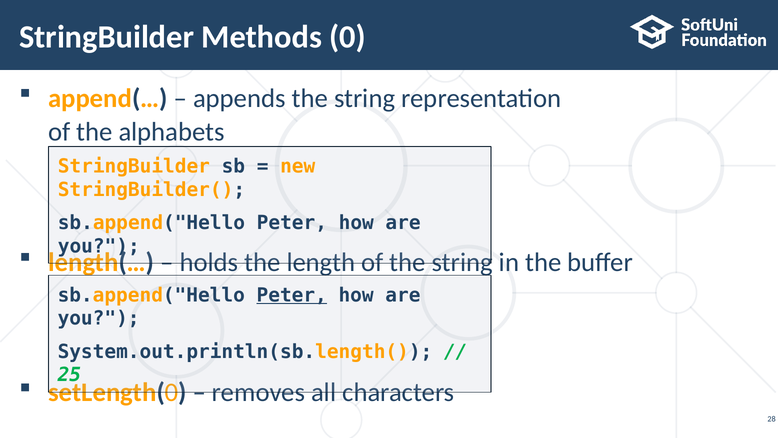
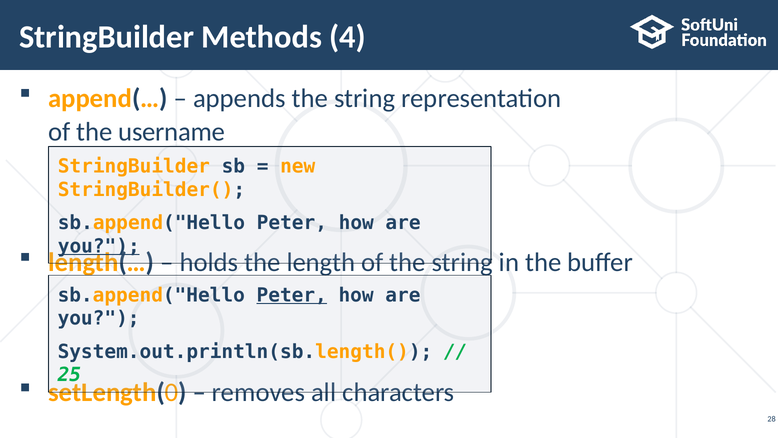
0: 0 -> 4
alphabets: alphabets -> username
you at (99, 246) underline: none -> present
